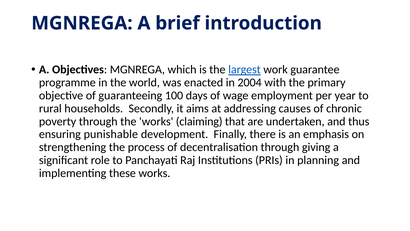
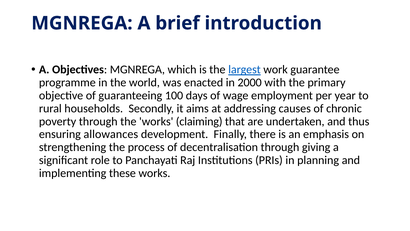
2004: 2004 -> 2000
punishable: punishable -> allowances
